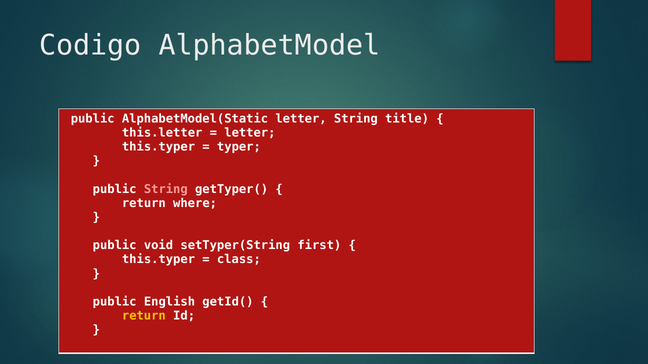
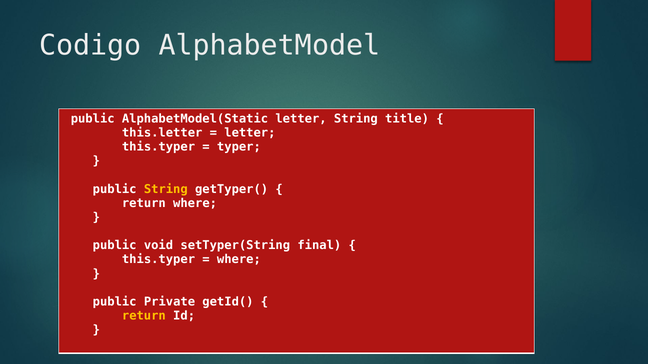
String at (166, 189) colour: pink -> yellow
first: first -> final
class at (239, 260): class -> where
English: English -> Private
